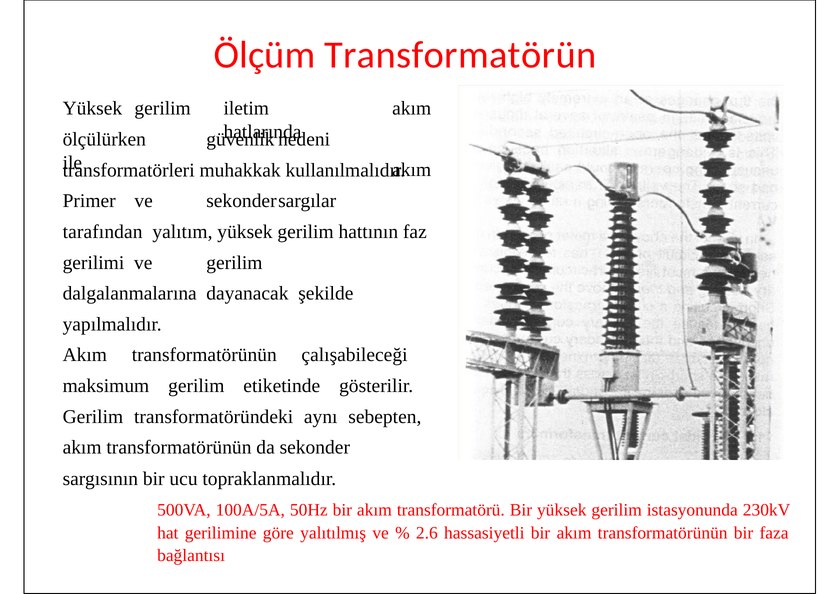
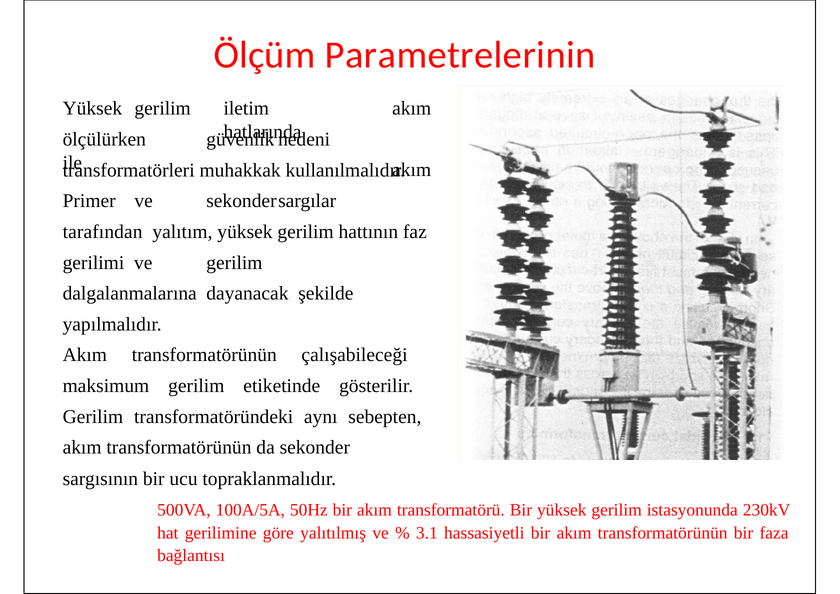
Transformatörün: Transformatörün -> Parametrelerinin
2.6: 2.6 -> 3.1
